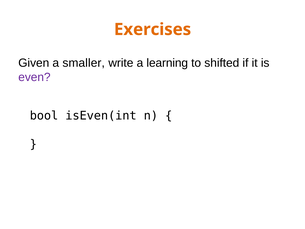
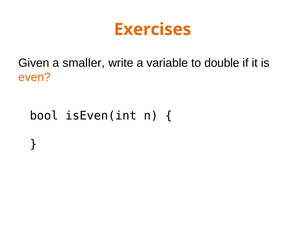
learning: learning -> variable
shifted: shifted -> double
even colour: purple -> orange
